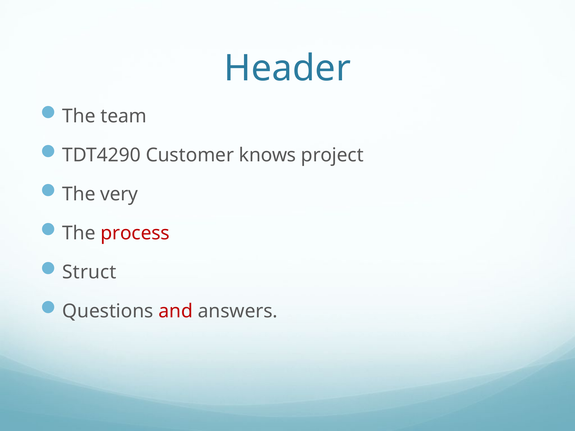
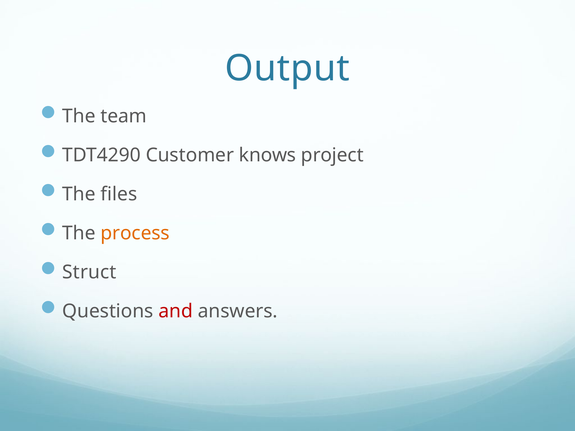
Header: Header -> Output
very: very -> files
process colour: red -> orange
